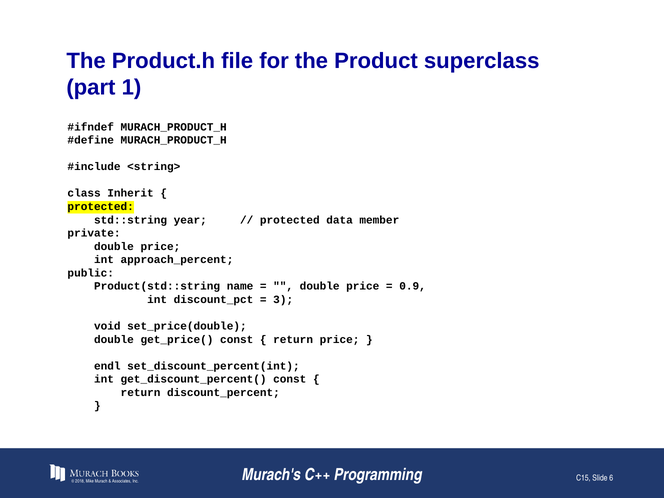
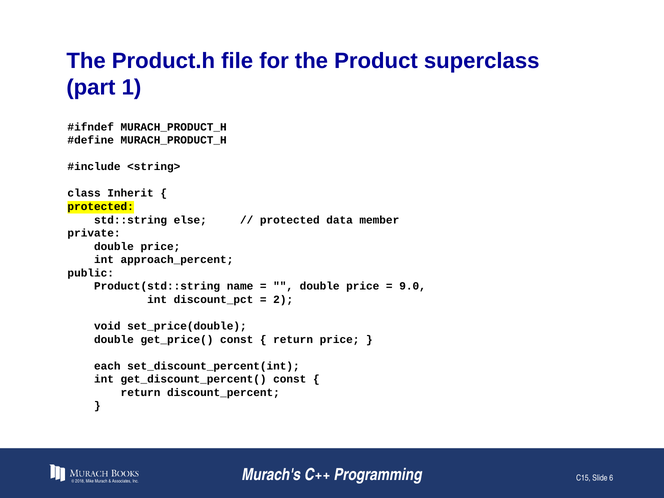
year: year -> else
0.9: 0.9 -> 9.0
3: 3 -> 2
endl: endl -> each
